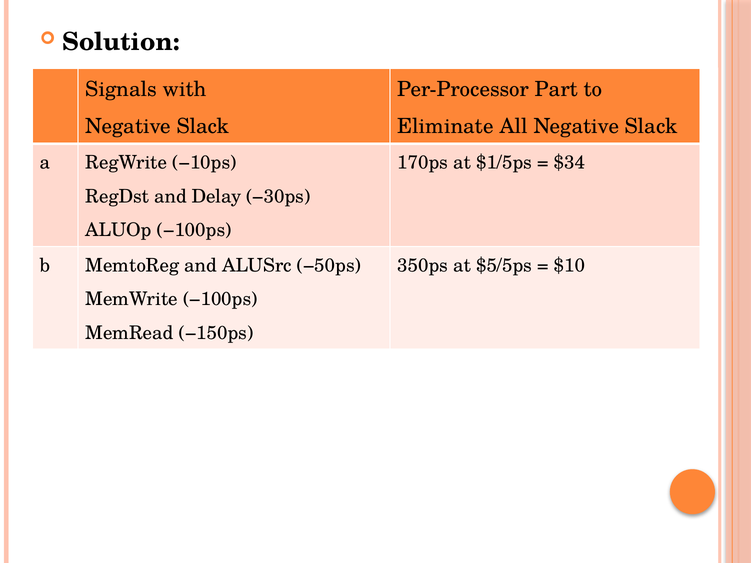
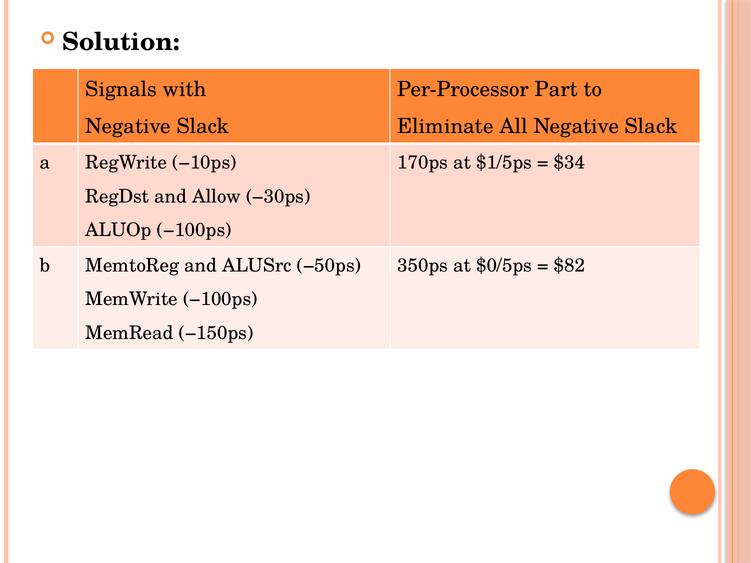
Delay: Delay -> Allow
$5/5ps: $5/5ps -> $0/5ps
$10: $10 -> $82
